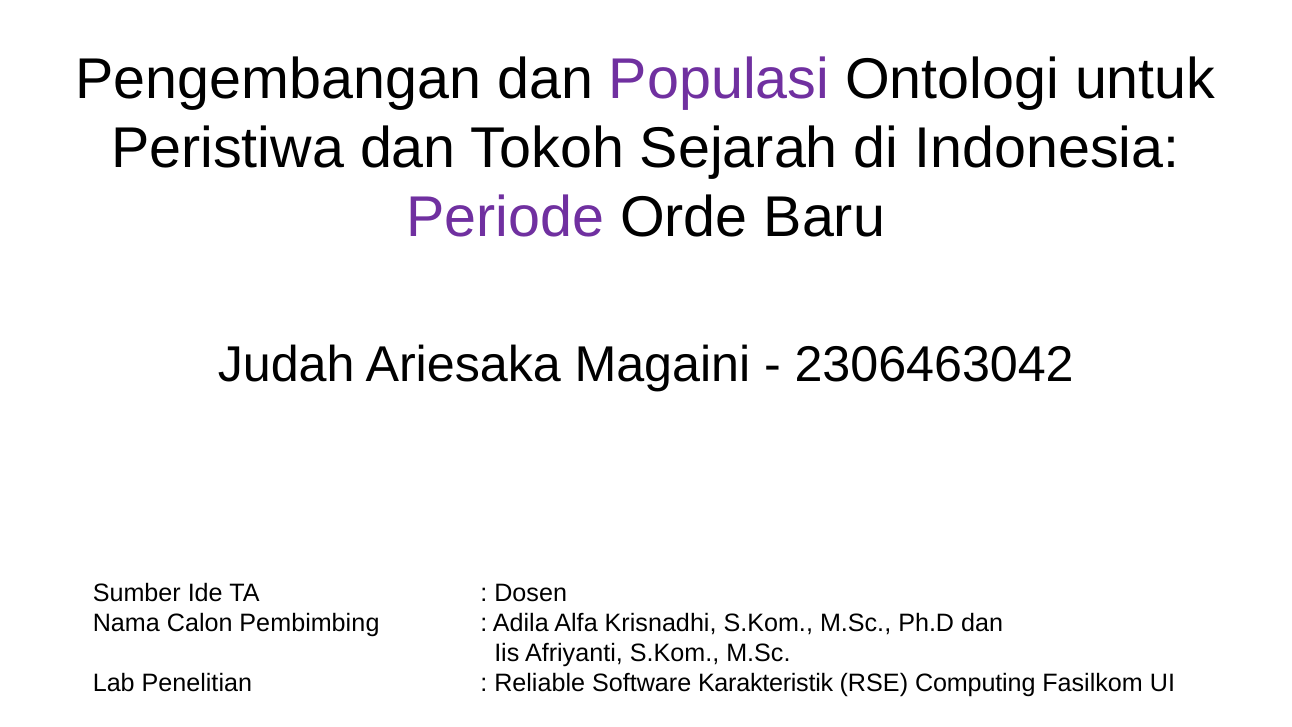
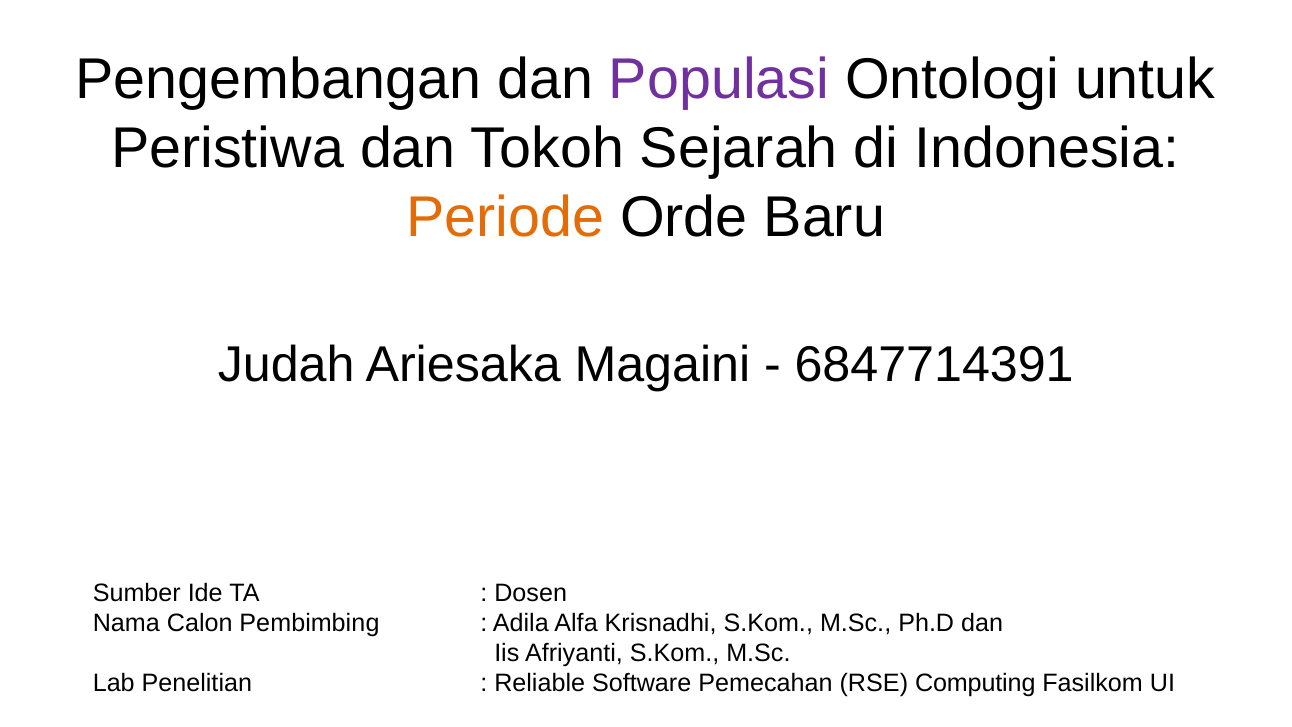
Periode colour: purple -> orange
2306463042: 2306463042 -> 6847714391
Karakteristik: Karakteristik -> Pemecahan
